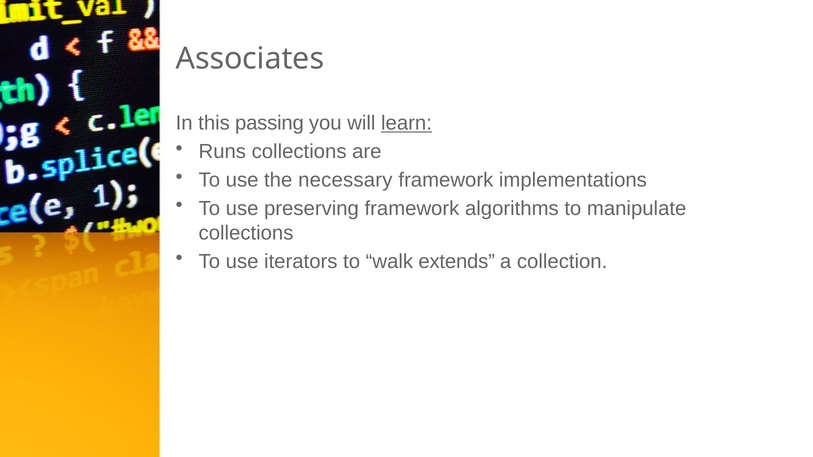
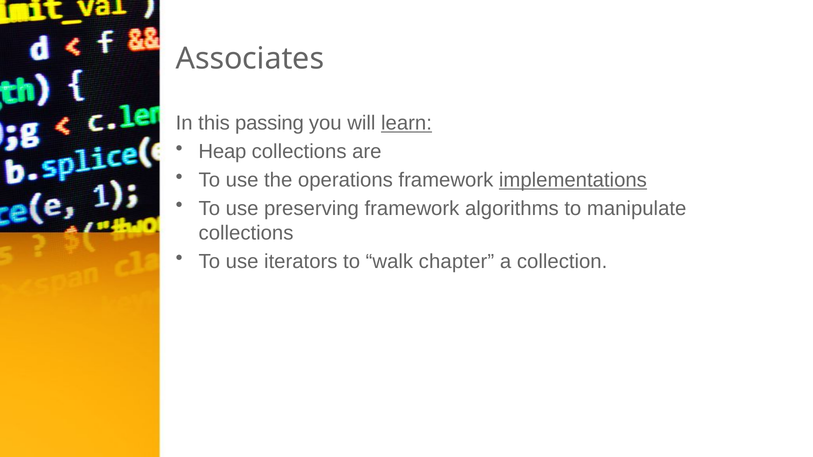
Runs: Runs -> Heap
necessary: necessary -> operations
implementations underline: none -> present
extends: extends -> chapter
